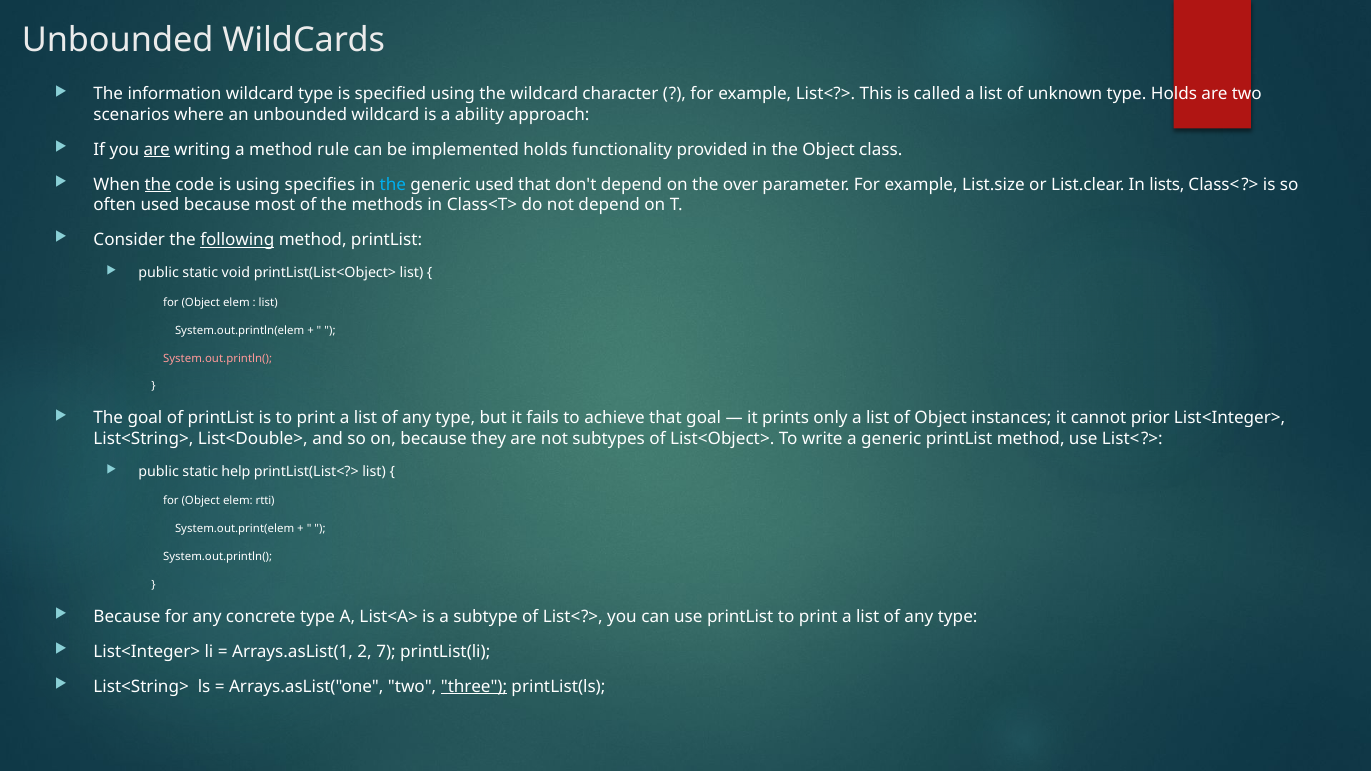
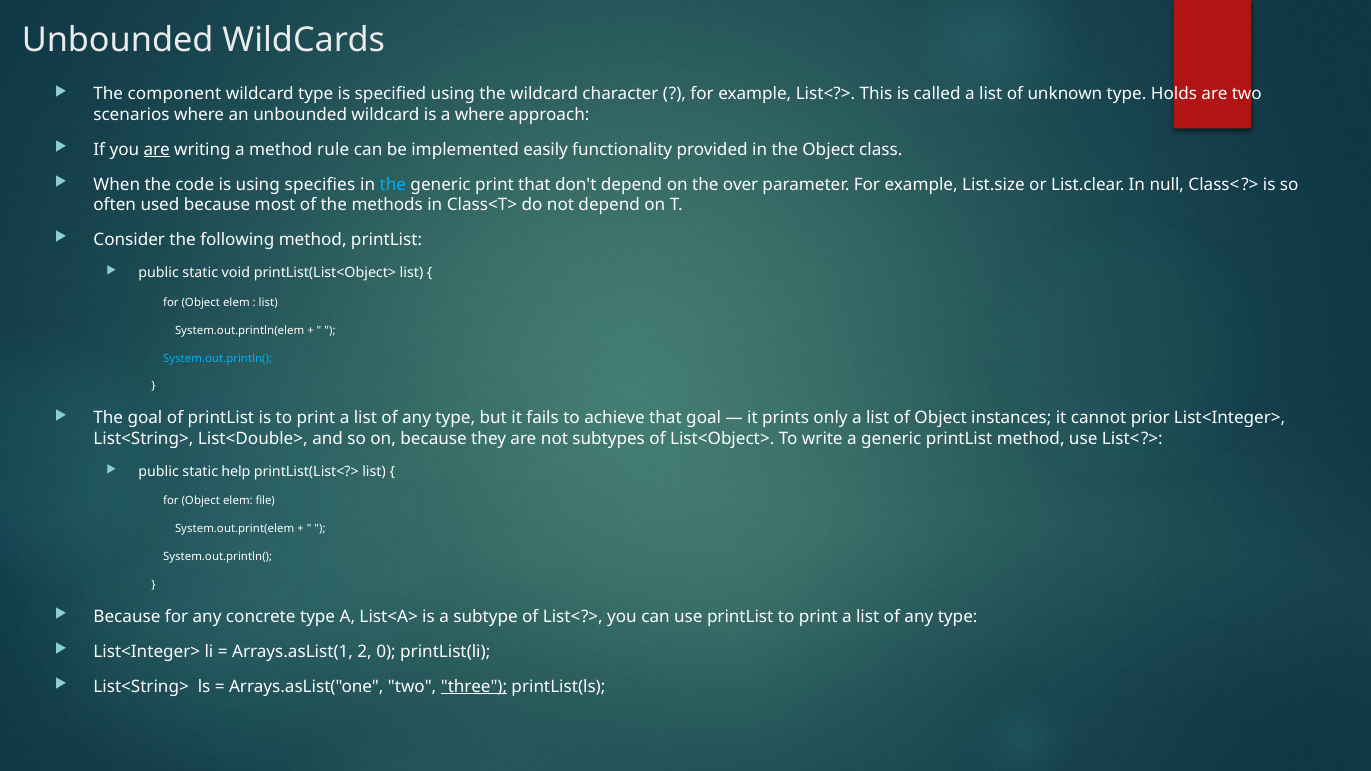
information: information -> component
a ability: ability -> where
implemented holds: holds -> easily
the at (158, 184) underline: present -> none
generic used: used -> print
lists: lists -> null
following underline: present -> none
System.out.println( at (218, 358) colour: pink -> light blue
rtti: rtti -> file
7: 7 -> 0
